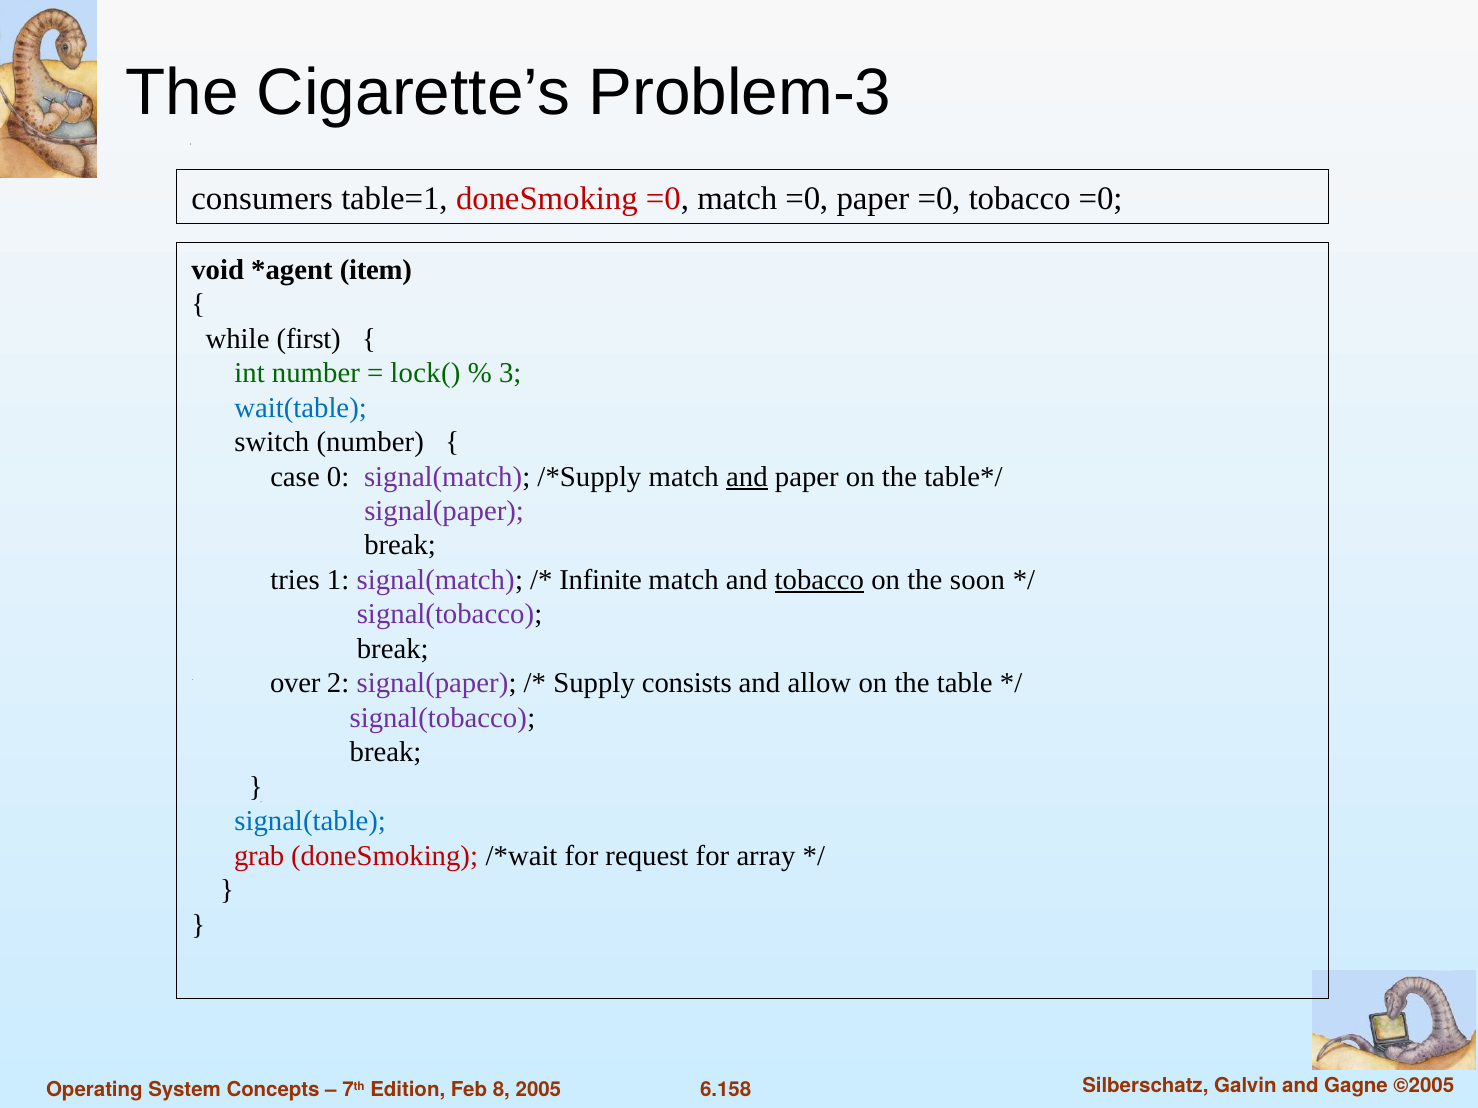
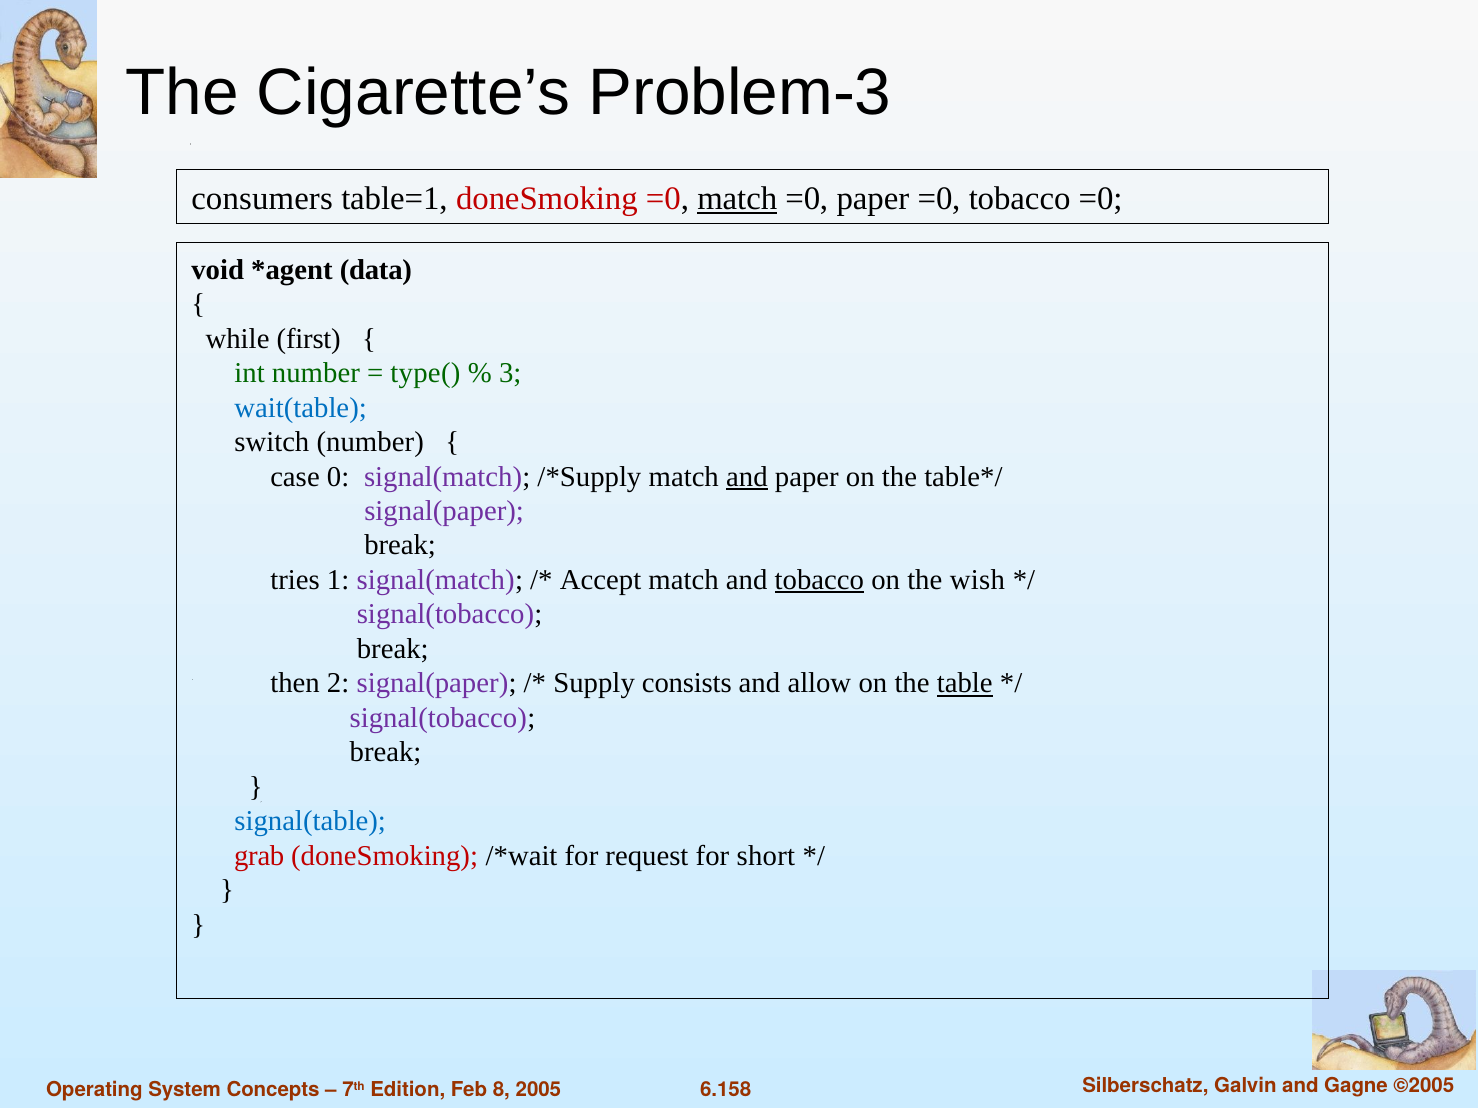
match at (737, 199) underline: none -> present
item: item -> data
lock(: lock( -> type(
Infinite: Infinite -> Accept
soon: soon -> wish
over: over -> then
table underline: none -> present
array: array -> short
